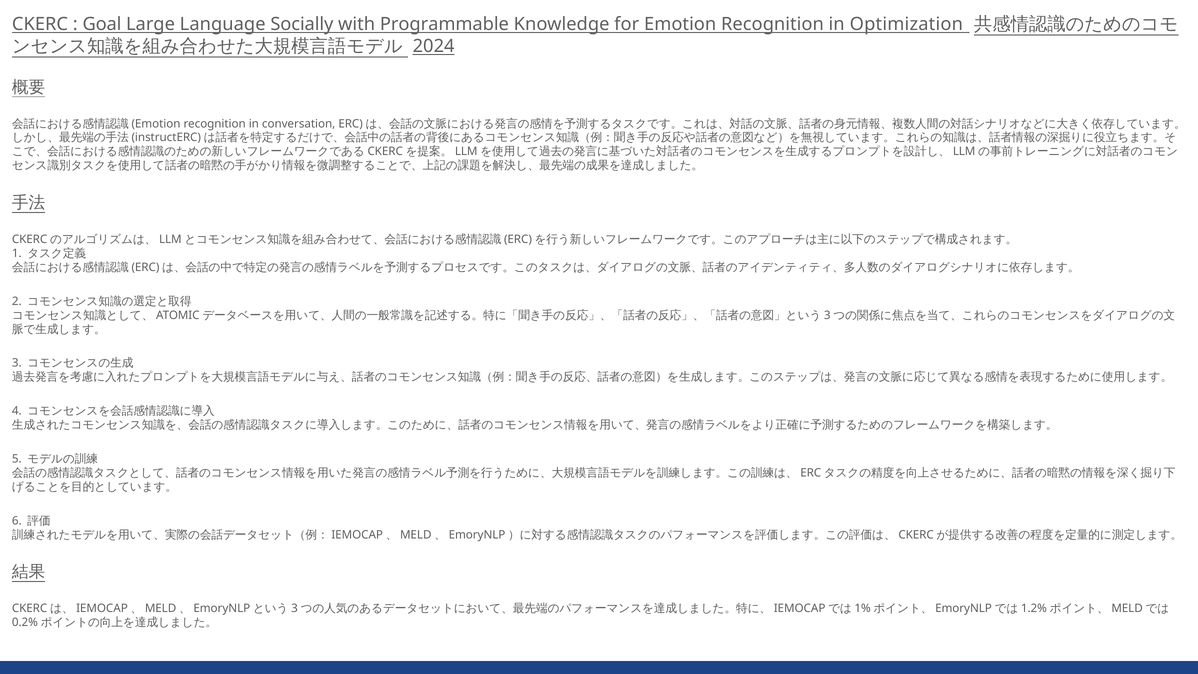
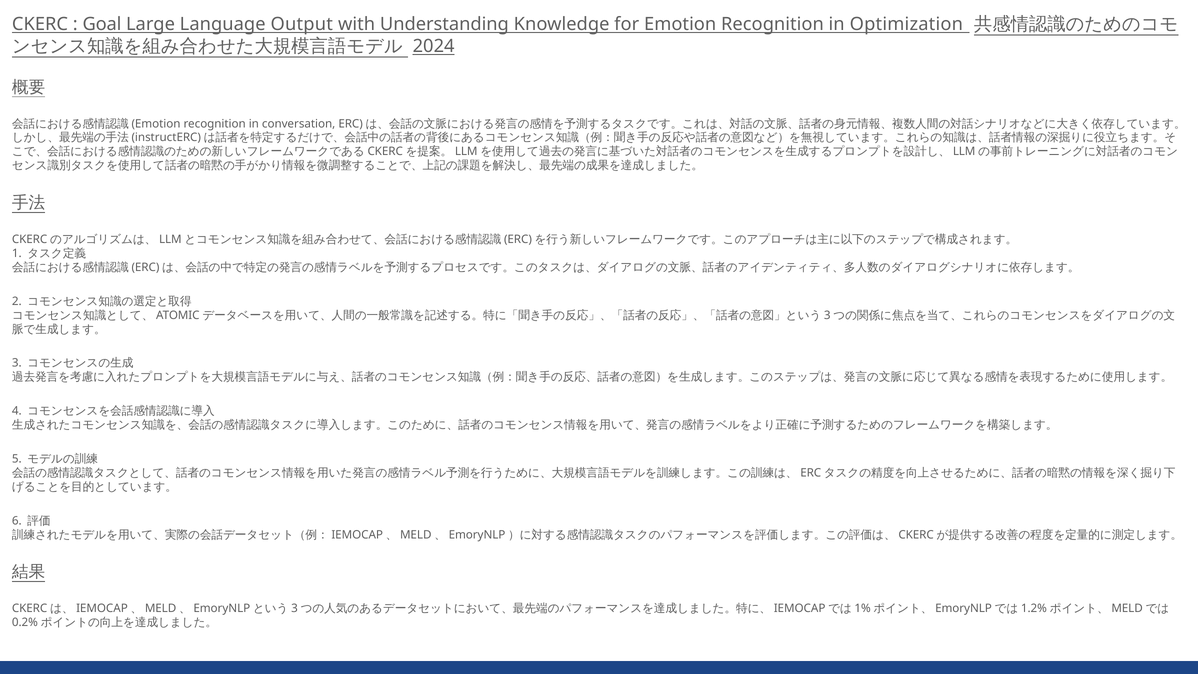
Socially: Socially -> Output
Programmable: Programmable -> Understanding
